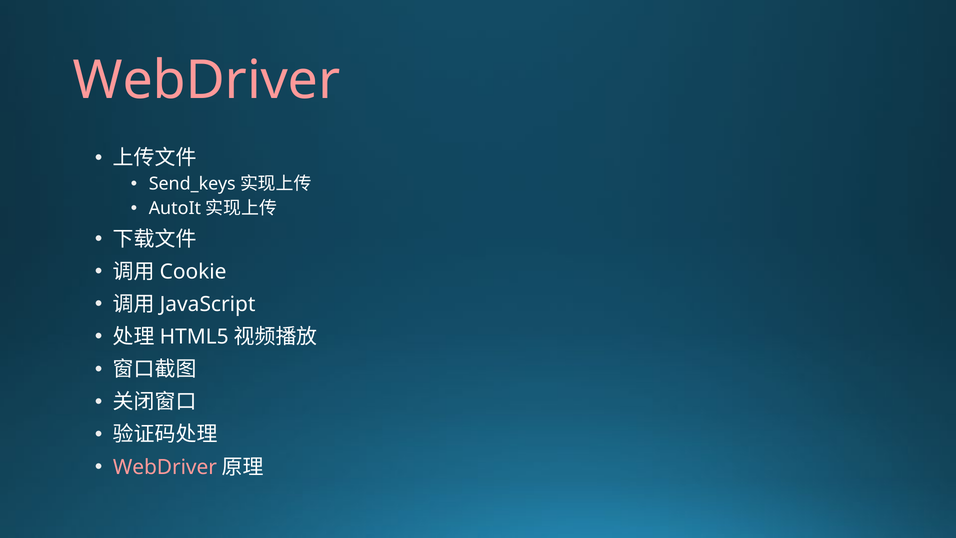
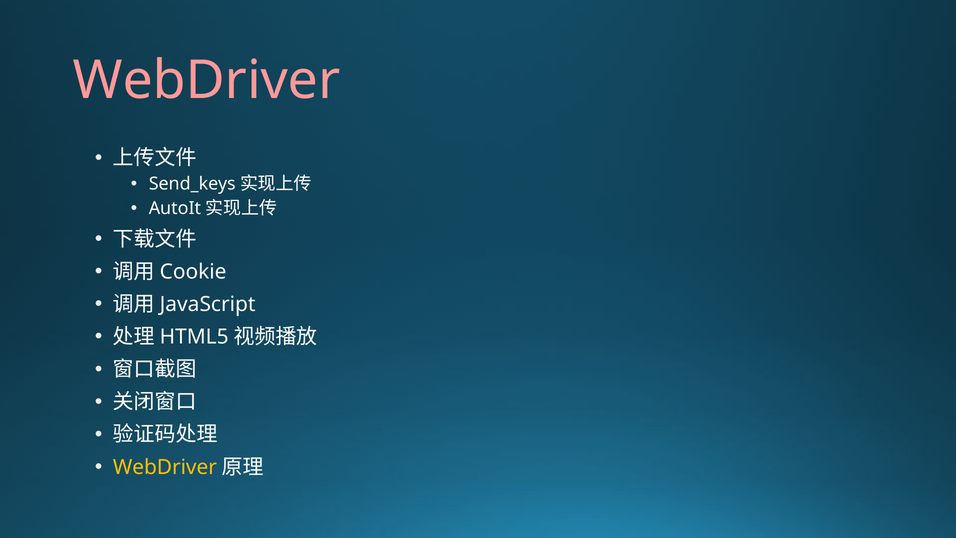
WebDriver at (165, 467) colour: pink -> yellow
